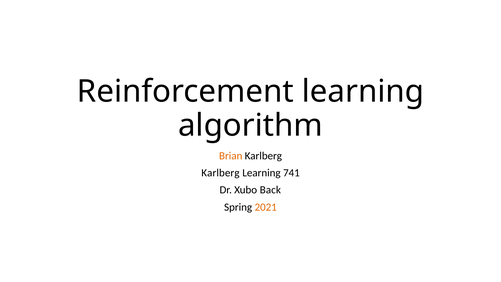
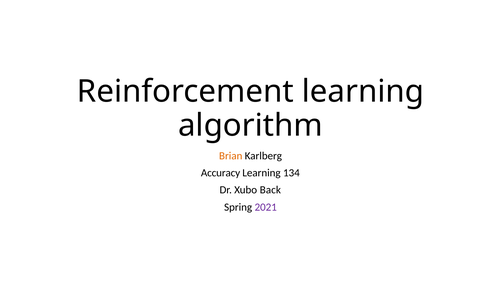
Karlberg at (220, 173): Karlberg -> Accuracy
741: 741 -> 134
2021 colour: orange -> purple
